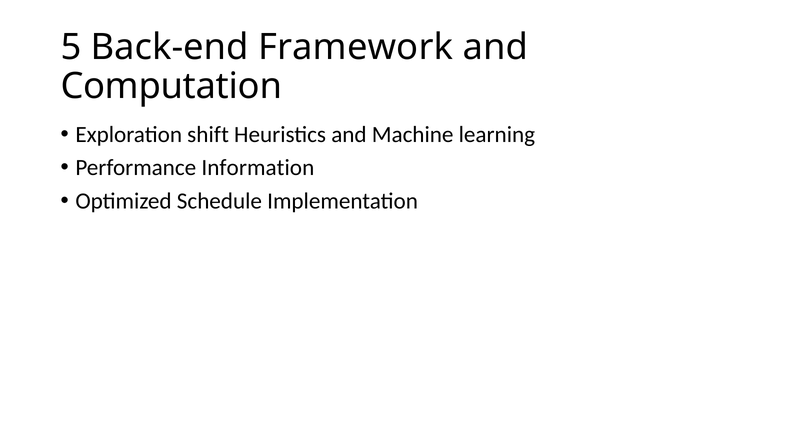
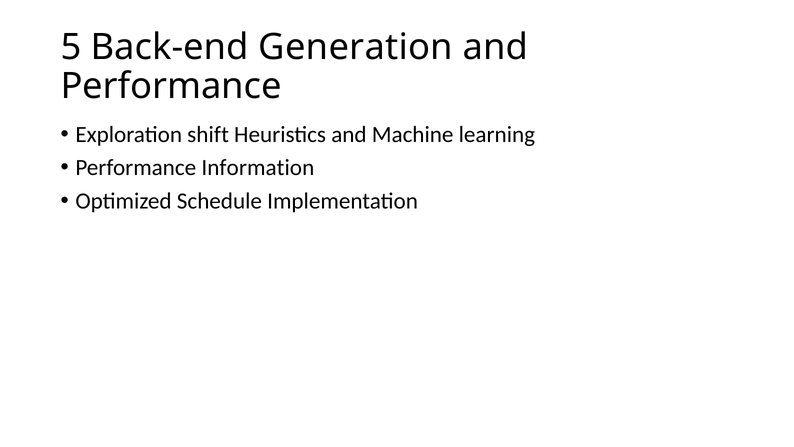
Framework: Framework -> Generation
Computation at (171, 86): Computation -> Performance
